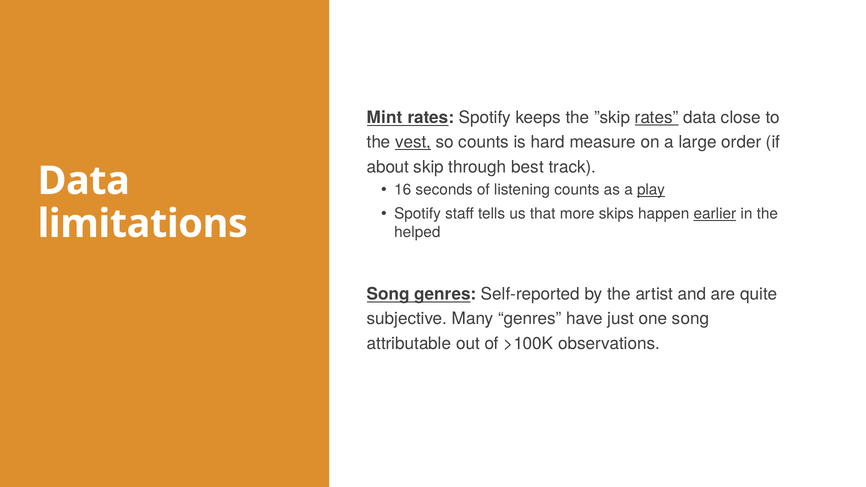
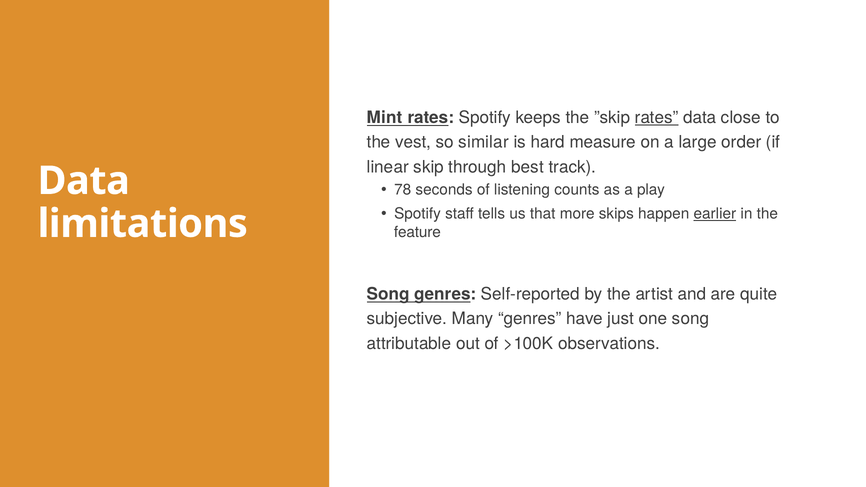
vest underline: present -> none
so counts: counts -> similar
about: about -> linear
16: 16 -> 78
play underline: present -> none
helped: helped -> feature
